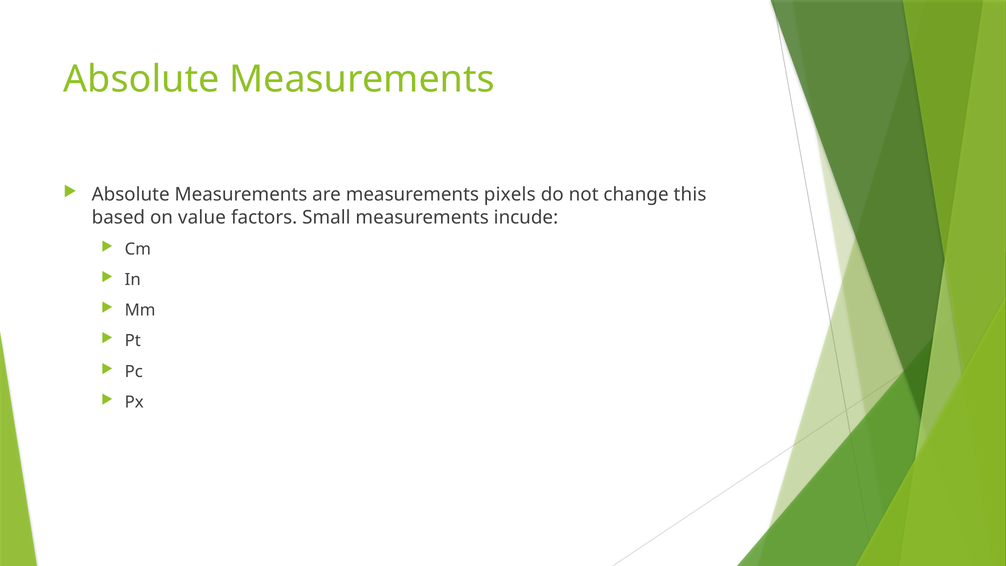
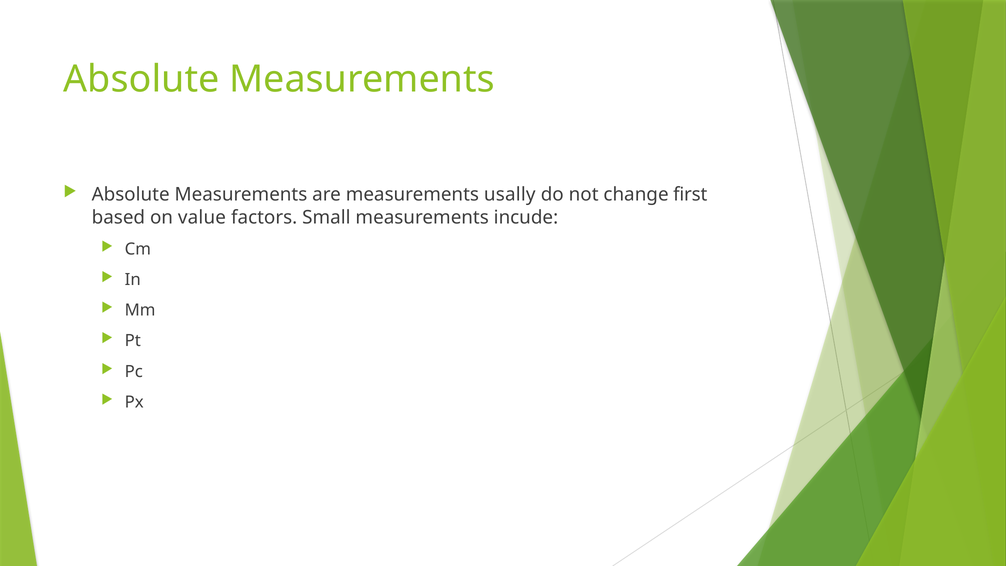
pixels: pixels -> usally
this: this -> first
